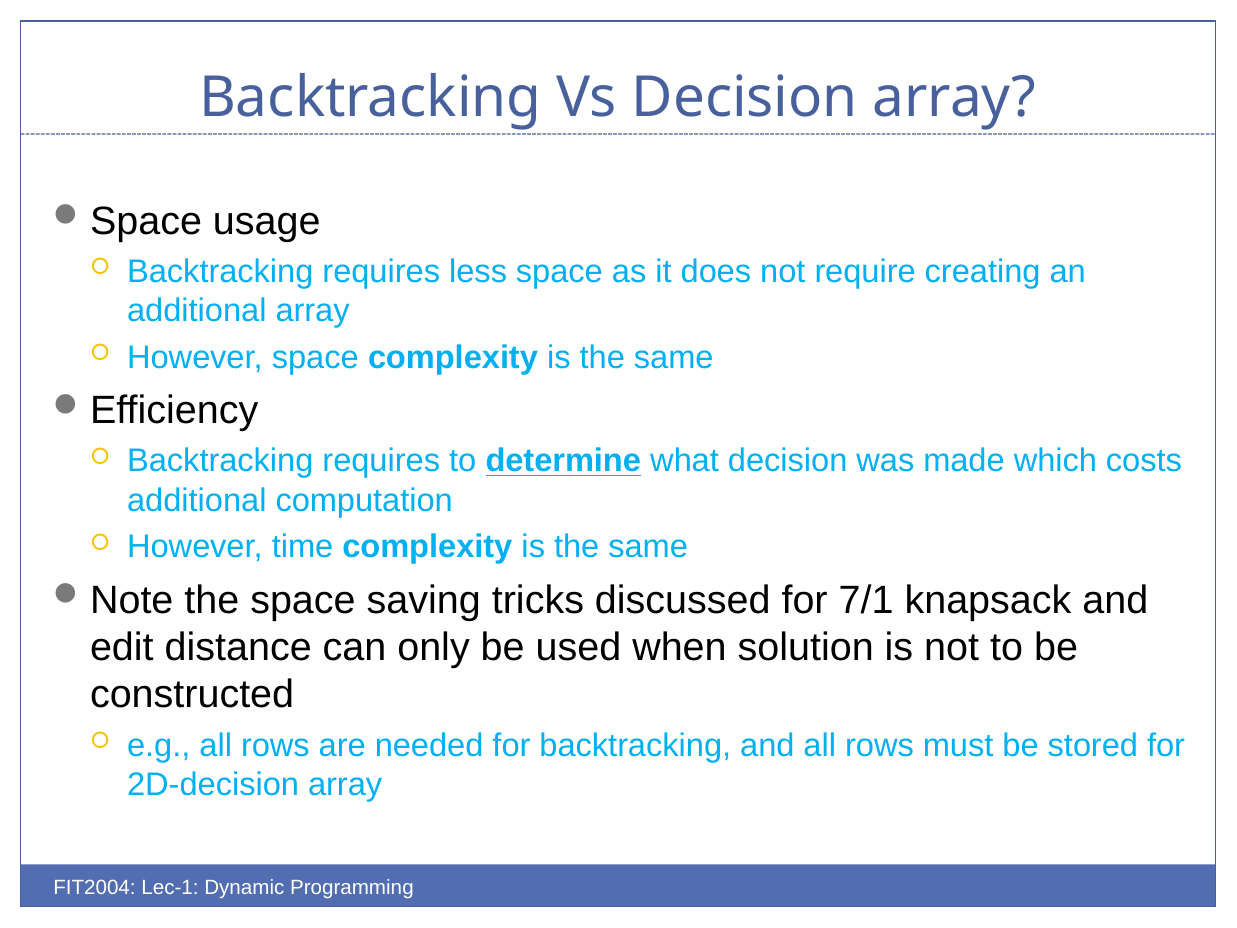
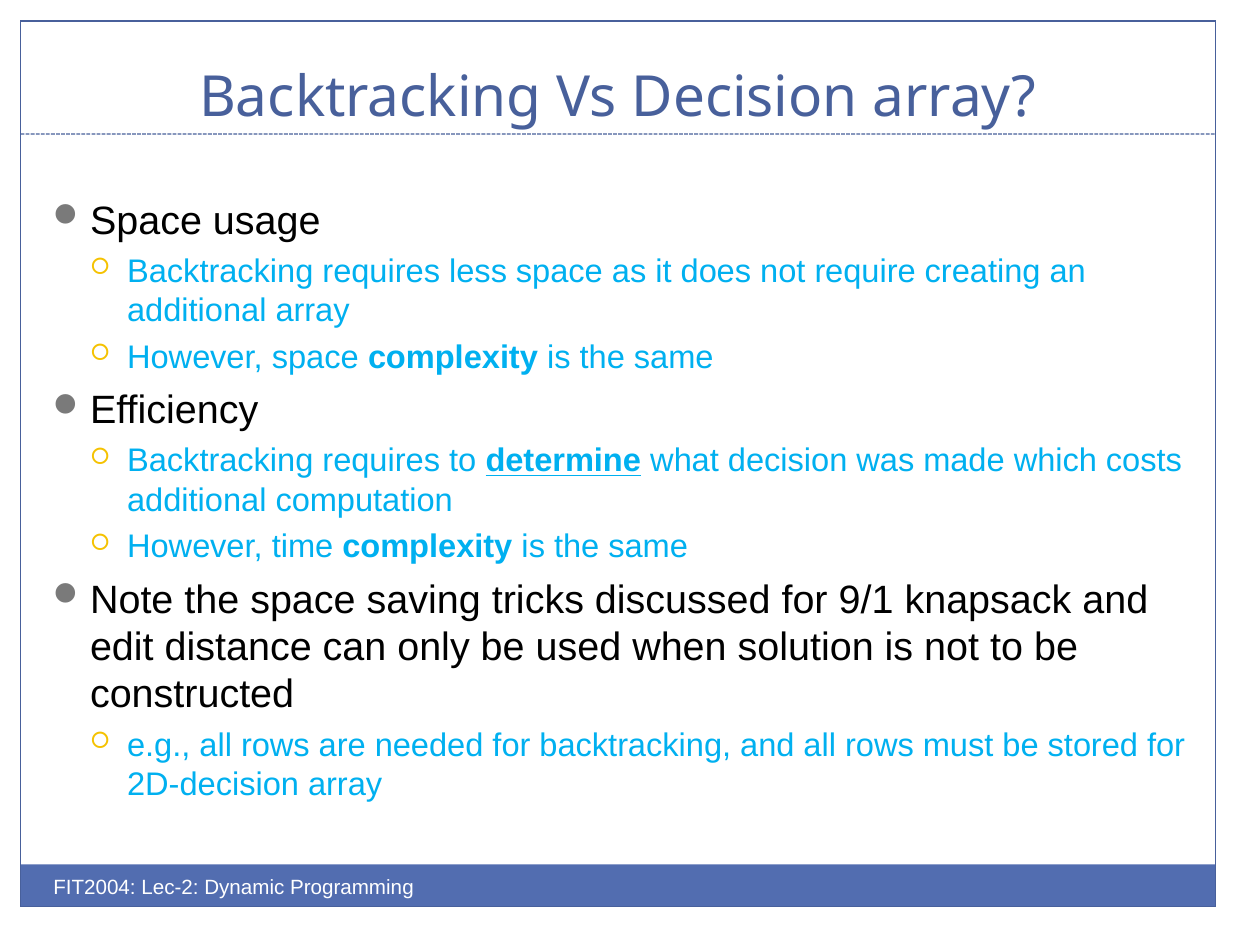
7/1: 7/1 -> 9/1
Lec-1: Lec-1 -> Lec-2
